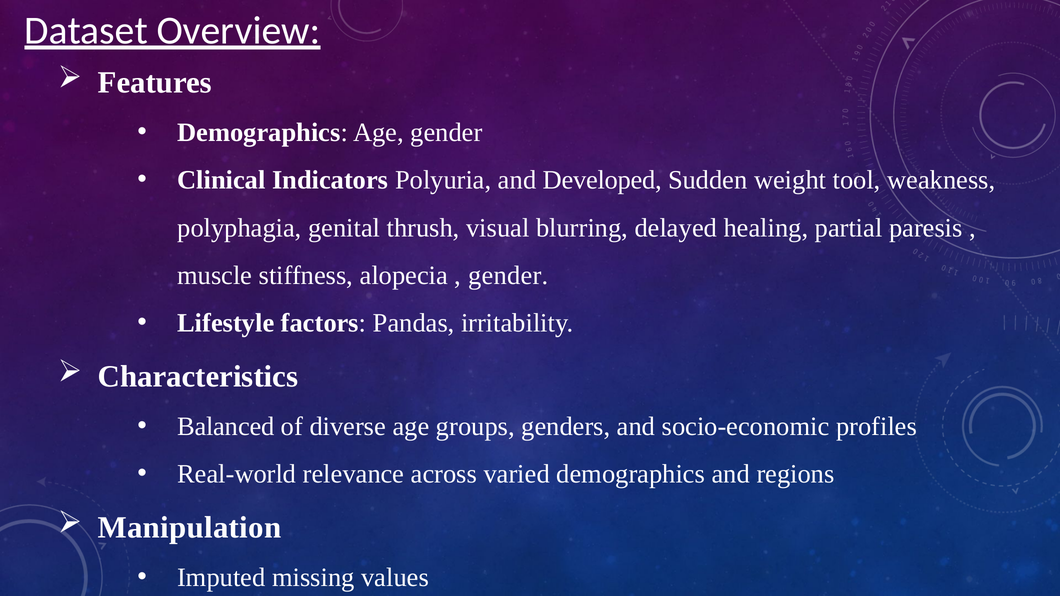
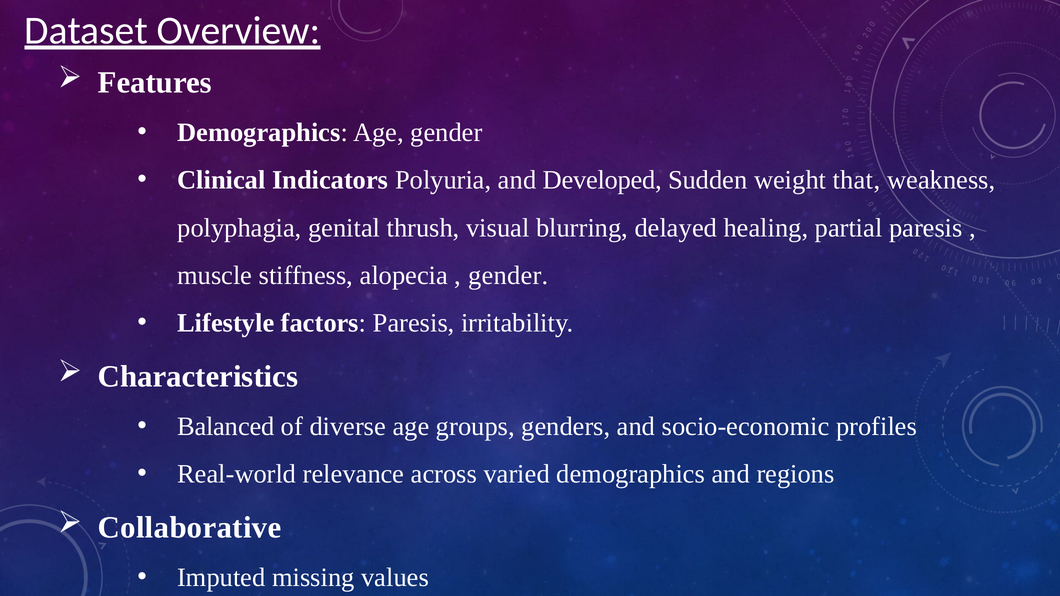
tool: tool -> that
factors Pandas: Pandas -> Paresis
Manipulation: Manipulation -> Collaborative
